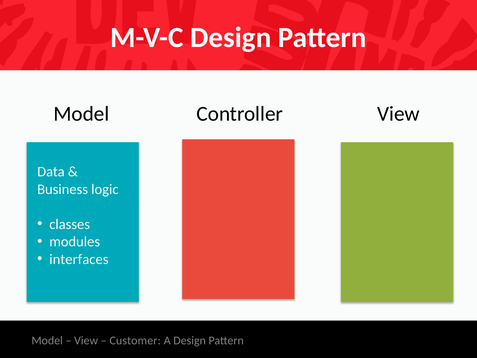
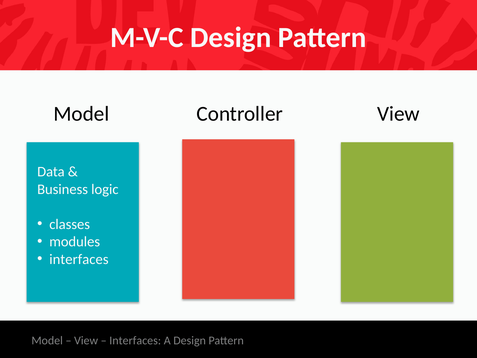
Customer at (135, 340): Customer -> Interfaces
